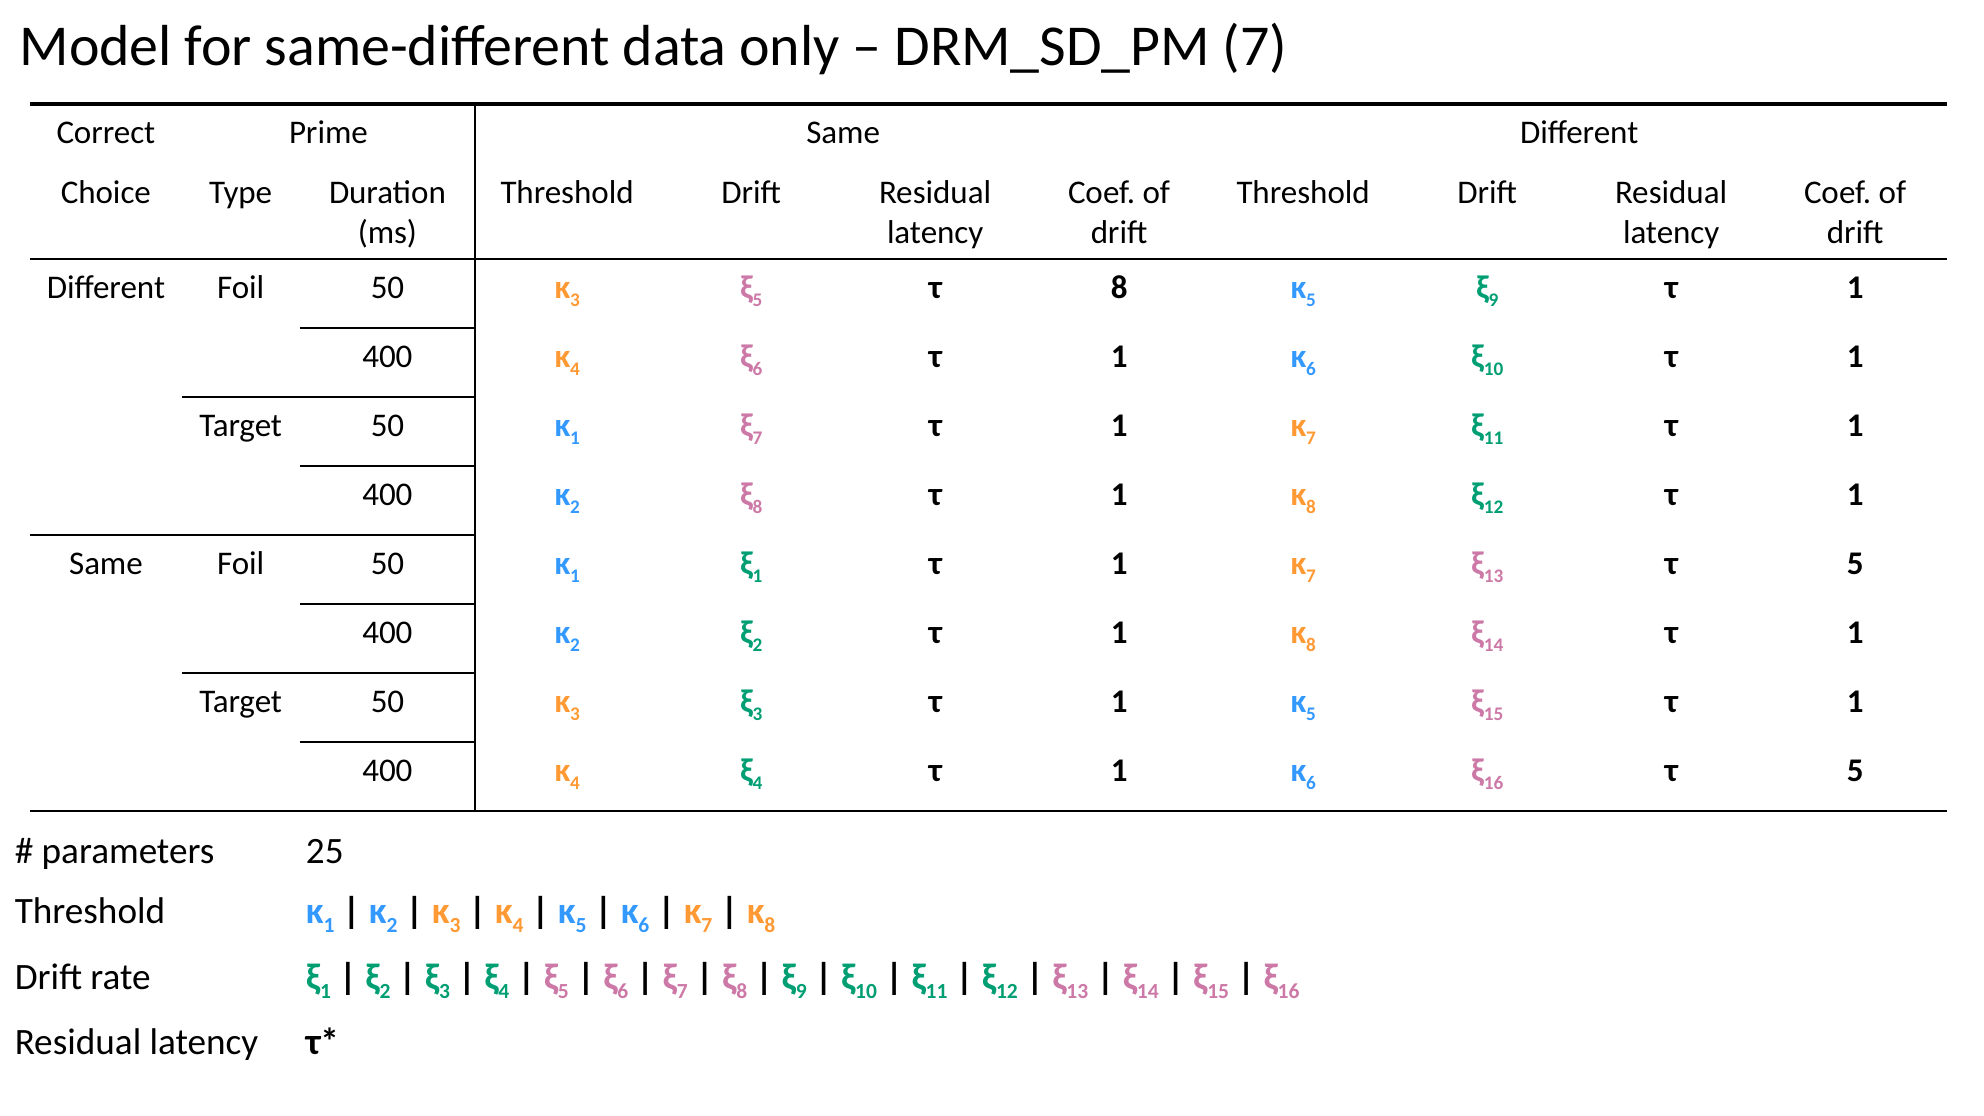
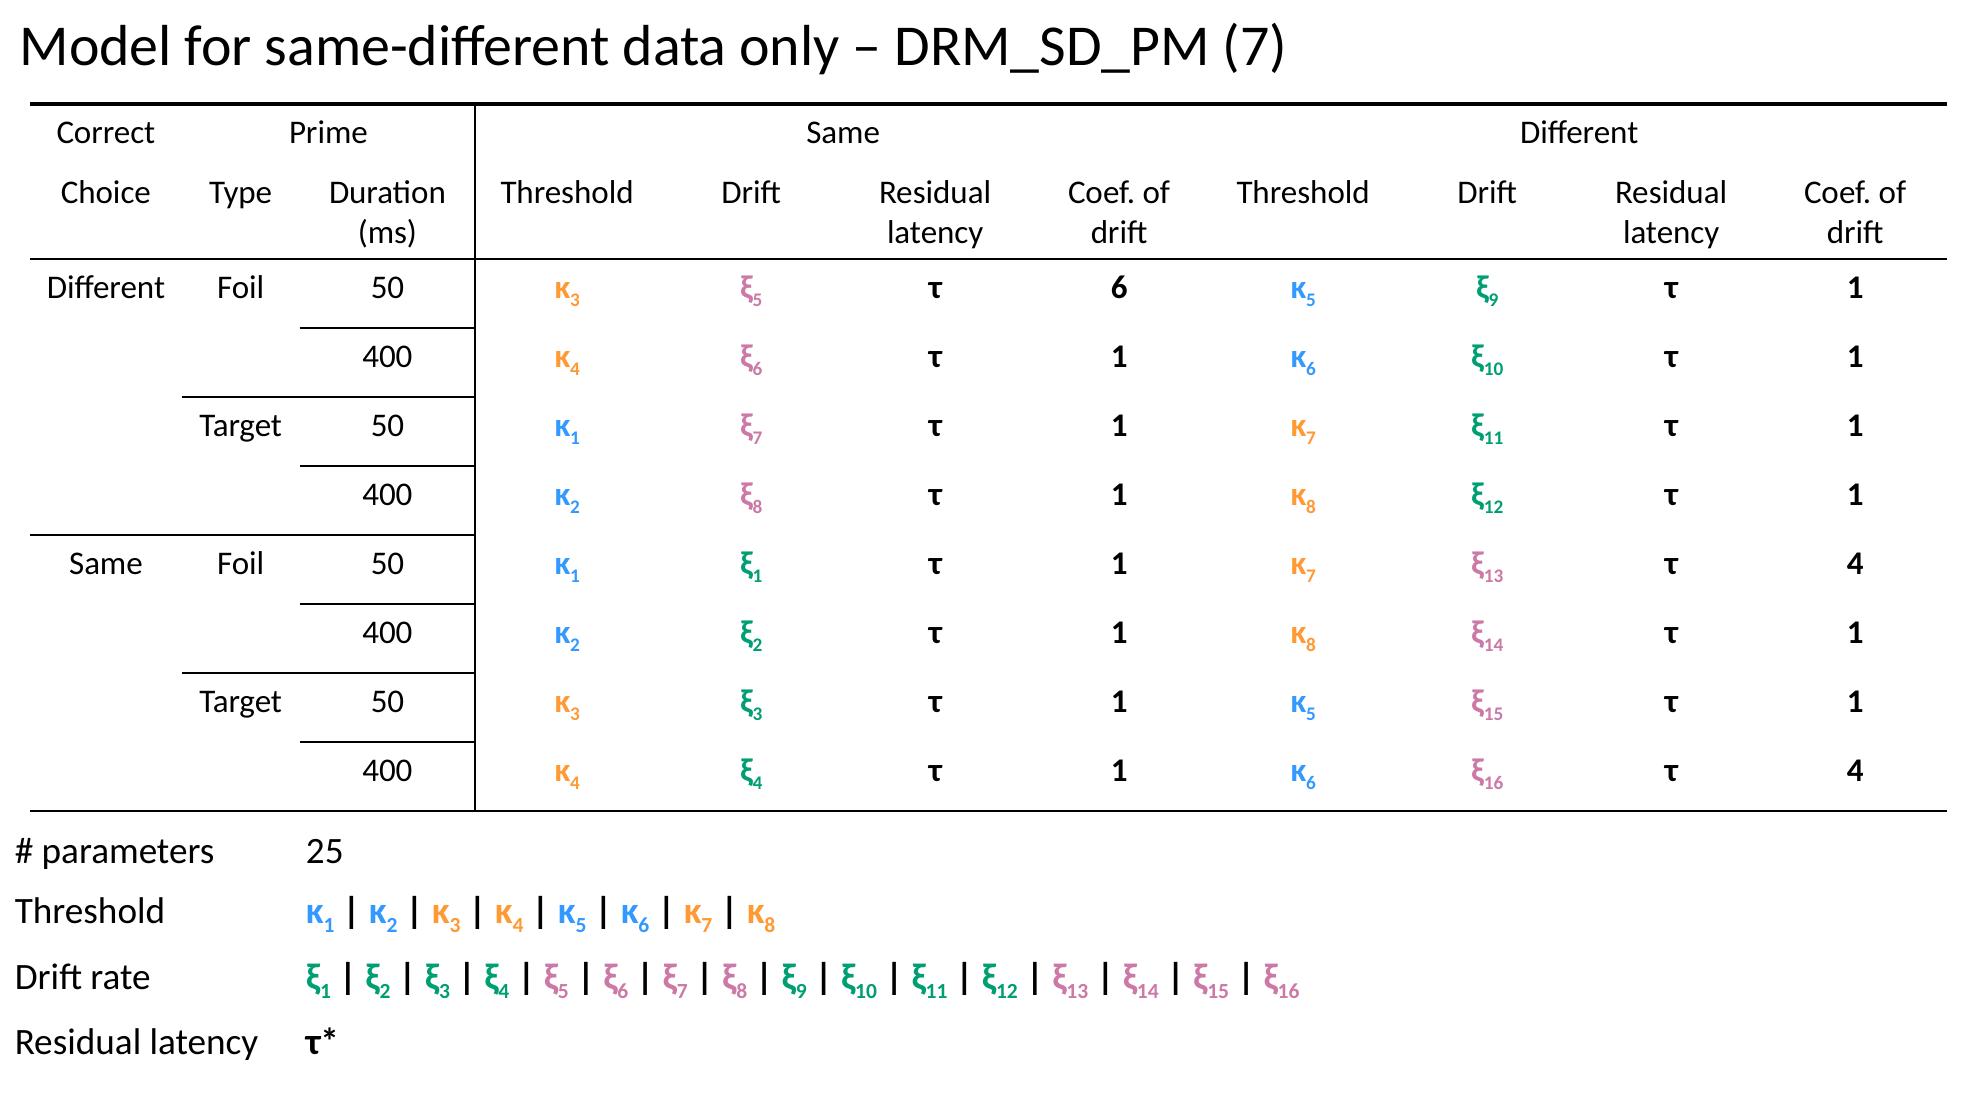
τ 8: 8 -> 6
5 at (1855, 563): 5 -> 4
5 at (1855, 770): 5 -> 4
